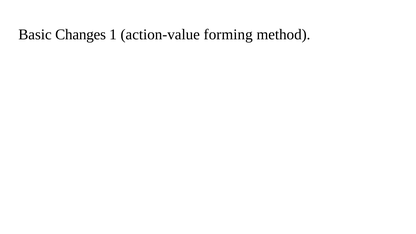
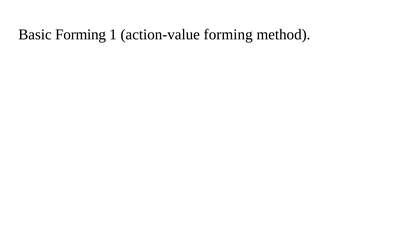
Basic Changes: Changes -> Forming
